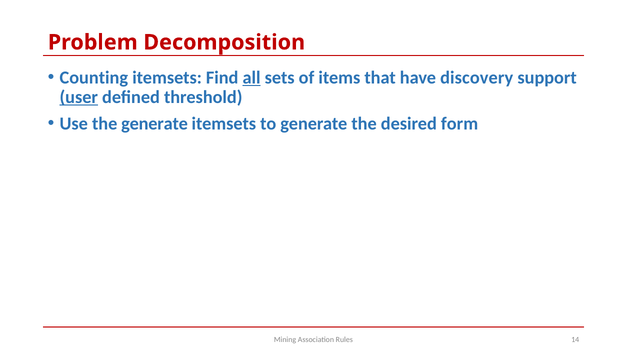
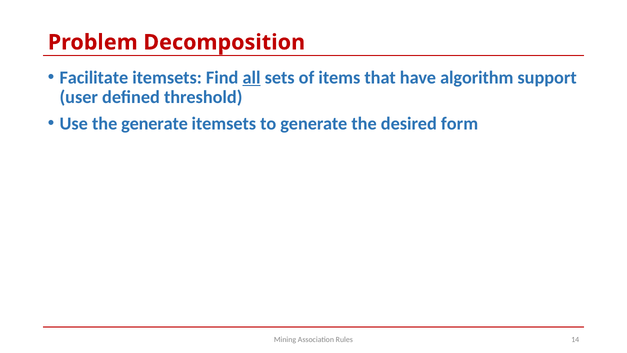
Counting: Counting -> Facilitate
discovery: discovery -> algorithm
user underline: present -> none
